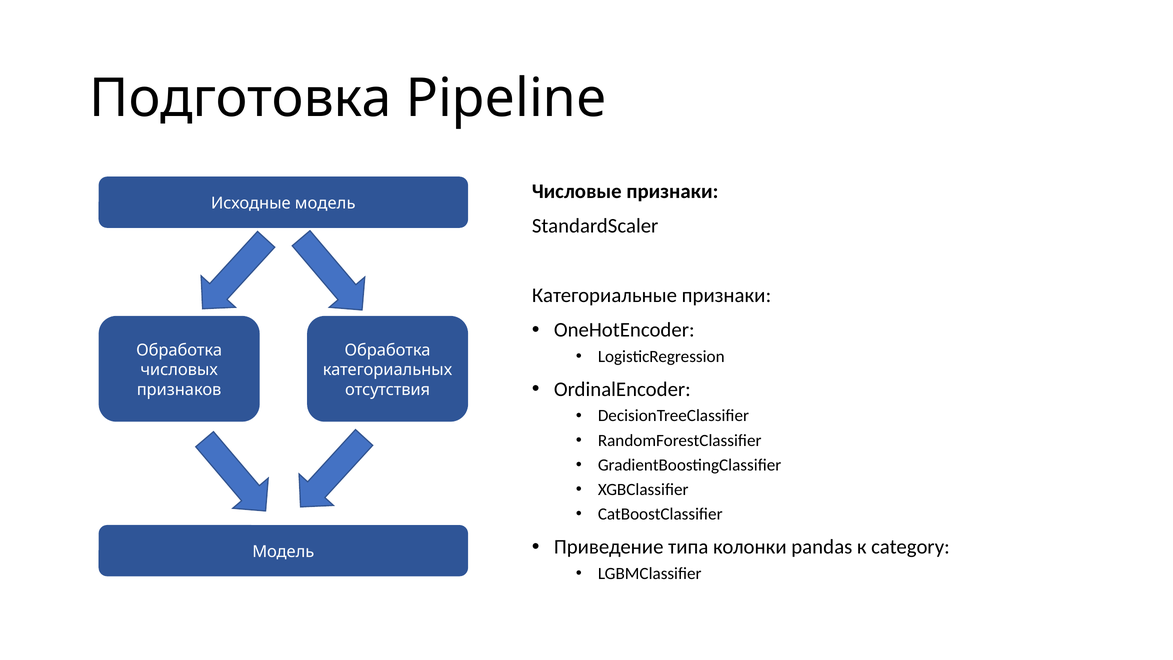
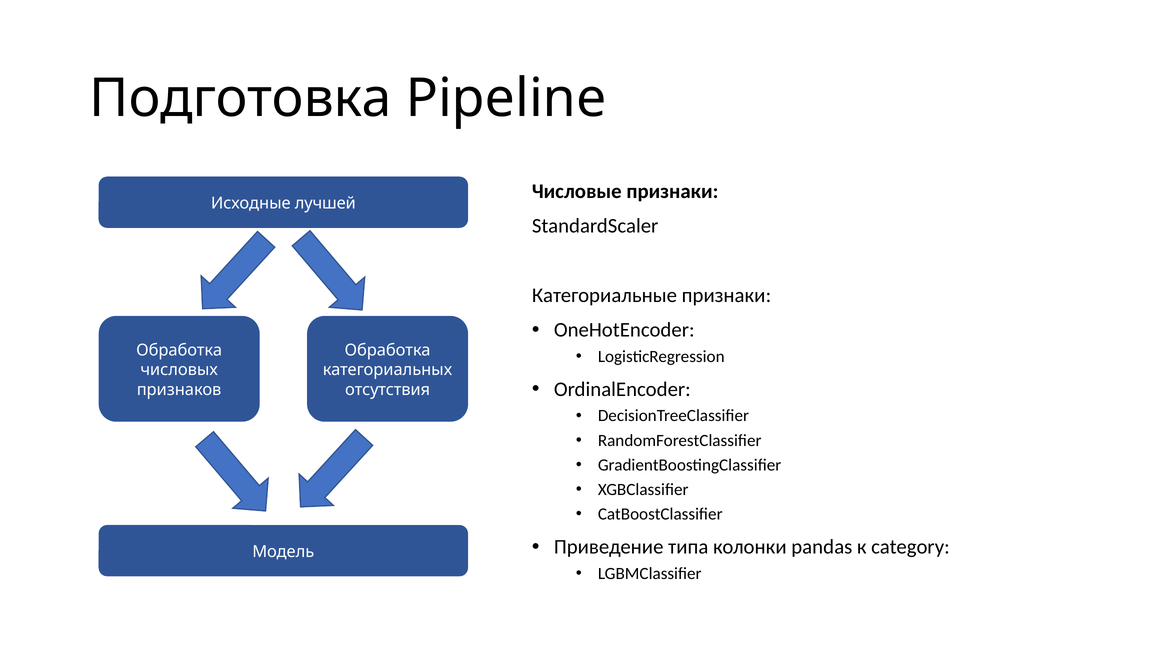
Исходные модель: модель -> лучшей
